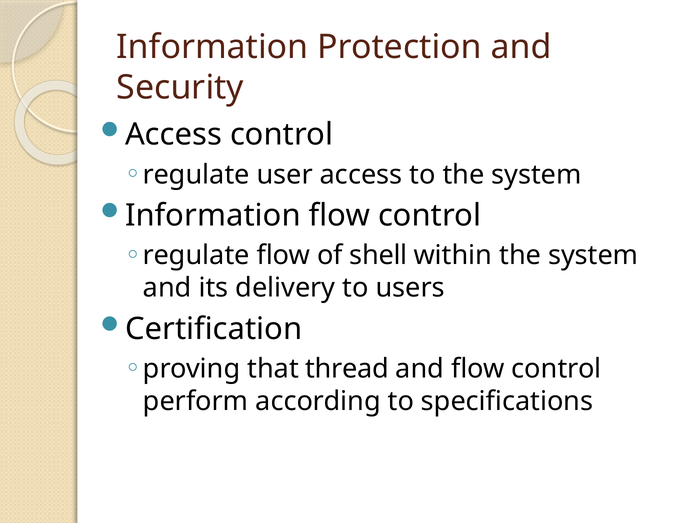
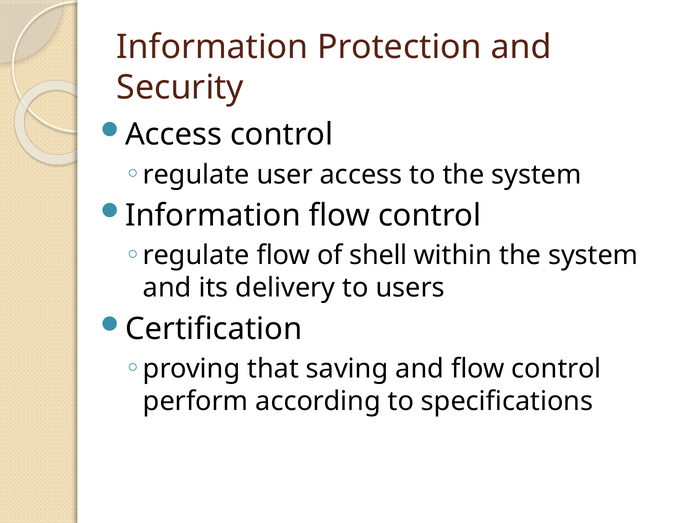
thread: thread -> saving
